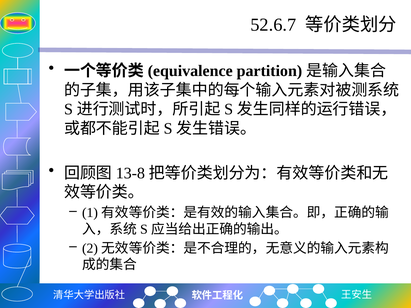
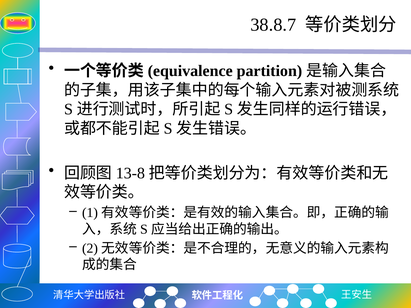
52.6.7: 52.6.7 -> 38.8.7
